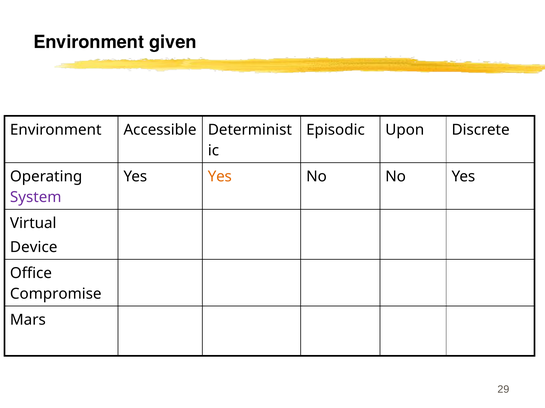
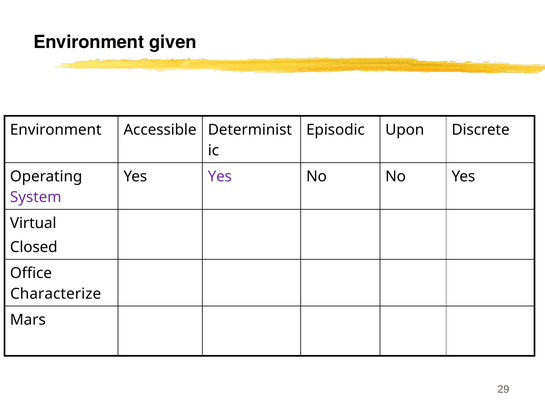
Yes at (220, 177) colour: orange -> purple
Device: Device -> Closed
Compromise: Compromise -> Characterize
